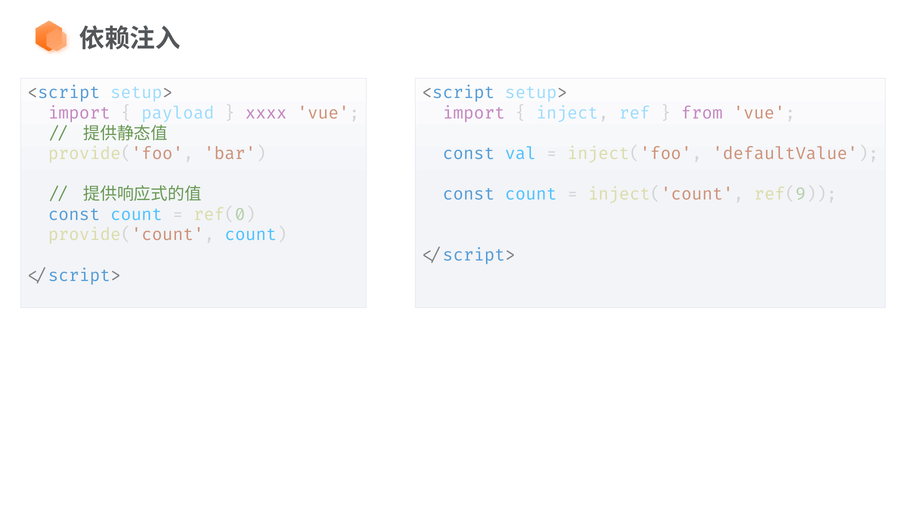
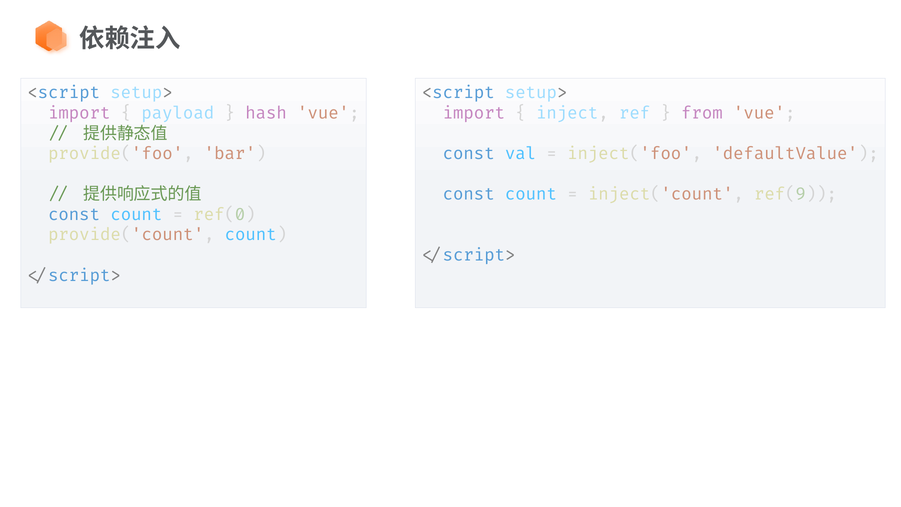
xxxx: xxxx -> hash
